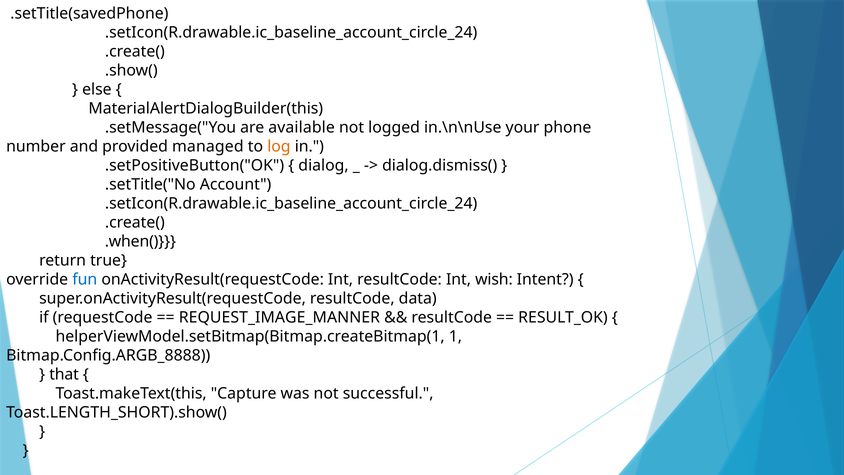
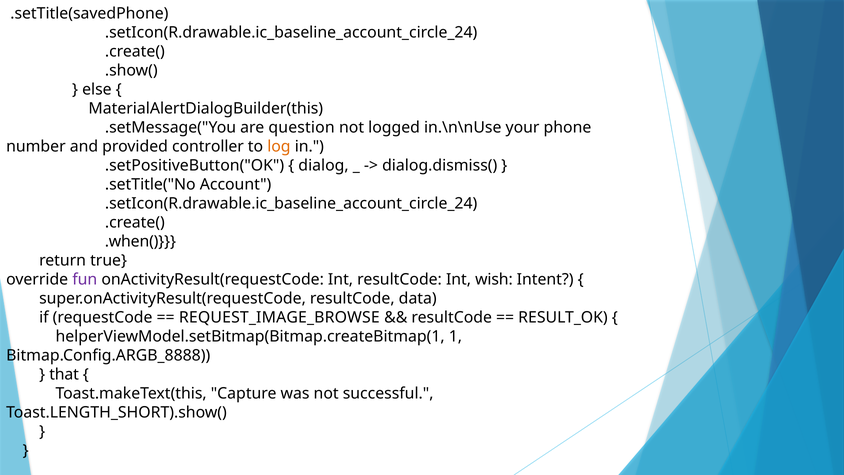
available: available -> question
managed: managed -> controller
fun colour: blue -> purple
REQUEST_IMAGE_MANNER: REQUEST_IMAGE_MANNER -> REQUEST_IMAGE_BROWSE
